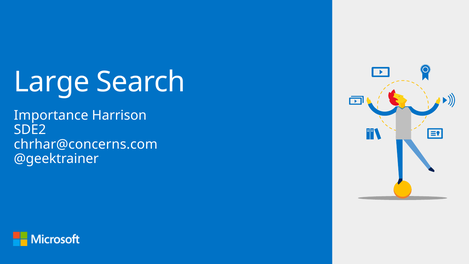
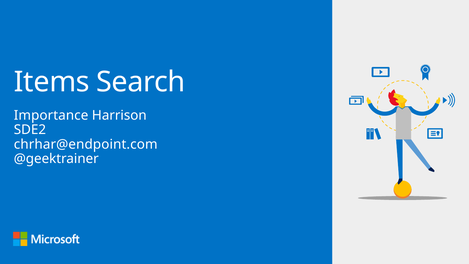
Large: Large -> Items
chrhar@concerns.com: chrhar@concerns.com -> chrhar@endpoint.com
